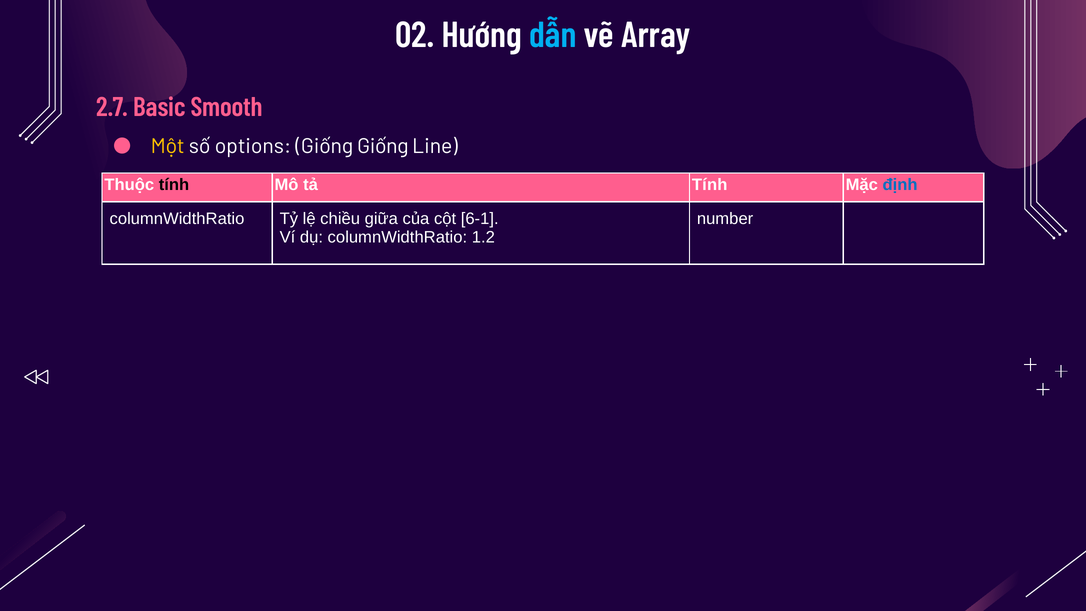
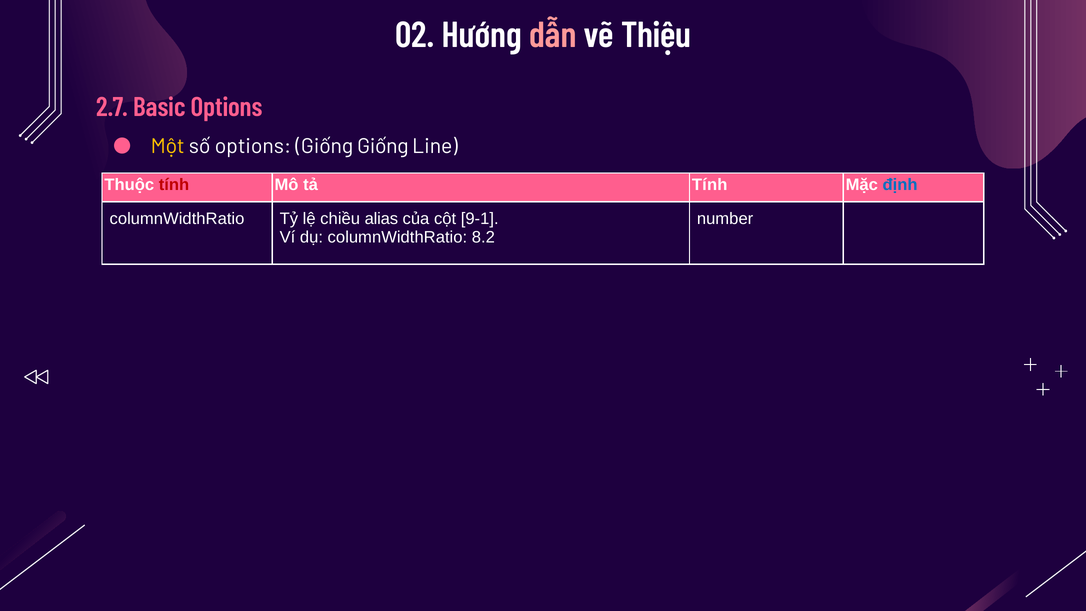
dẫn colour: light blue -> pink
Array: Array -> Thiệu
Basic Smooth: Smooth -> Options
tính at (174, 185) colour: black -> red
giữa: giữa -> alias
6-1: 6-1 -> 9-1
1.2: 1.2 -> 8.2
